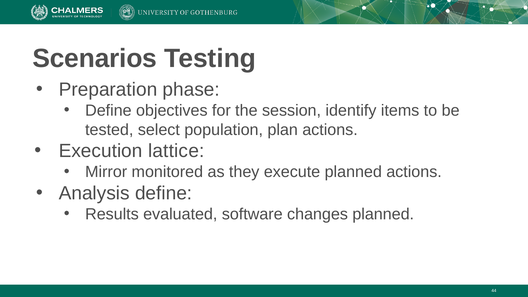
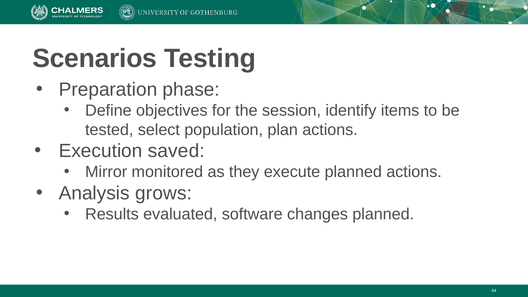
lattice: lattice -> saved
Analysis define: define -> grows
